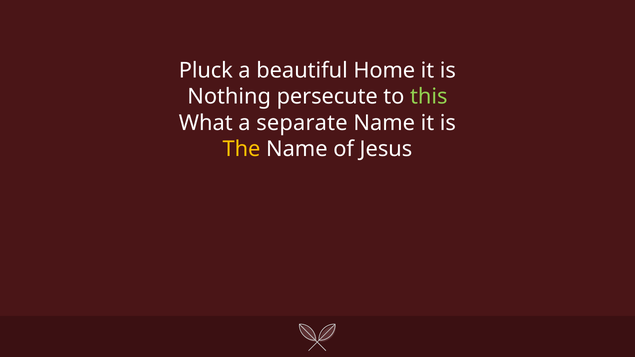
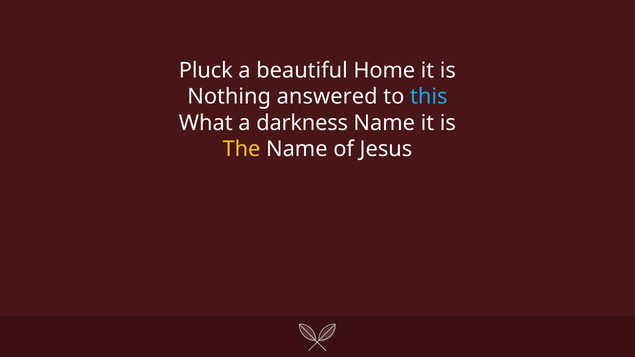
persecute: persecute -> answered
this colour: light green -> light blue
separate: separate -> darkness
